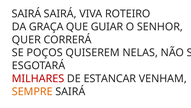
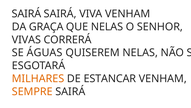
VIVA ROTEIRO: ROTEIRO -> VENHAM
QUE GUIAR: GUIAR -> NELAS
QUER: QUER -> VIVAS
POÇOS: POÇOS -> ÁGUAS
MILHARES colour: red -> orange
